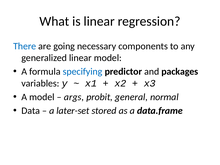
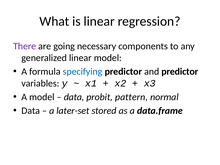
There colour: blue -> purple
and packages: packages -> predictor
args at (74, 97): args -> data
general: general -> pattern
